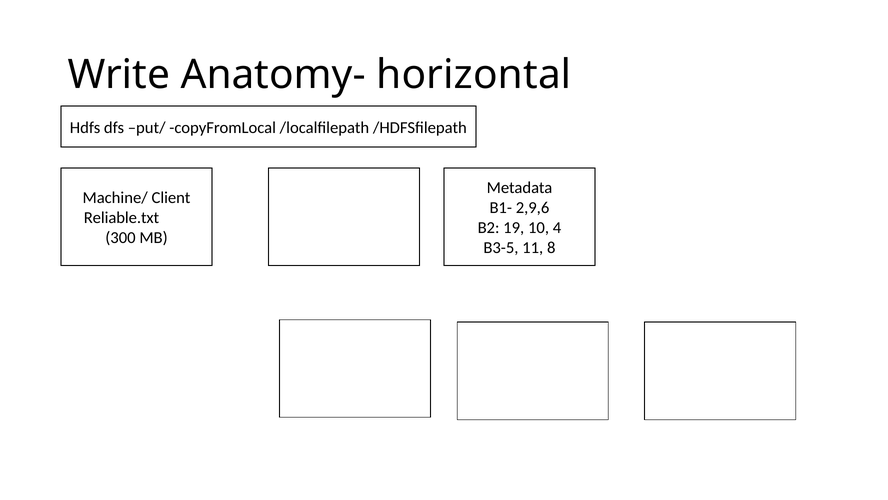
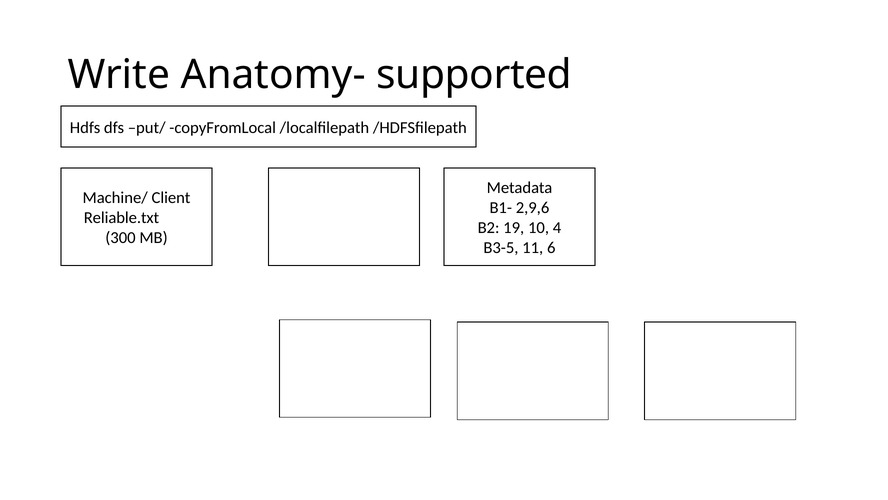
horizontal: horizontal -> supported
8: 8 -> 6
